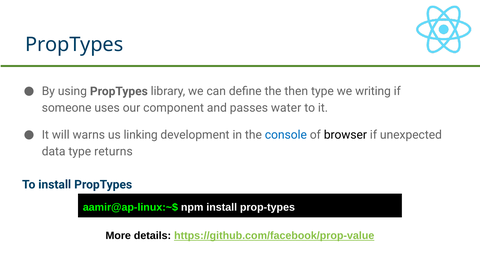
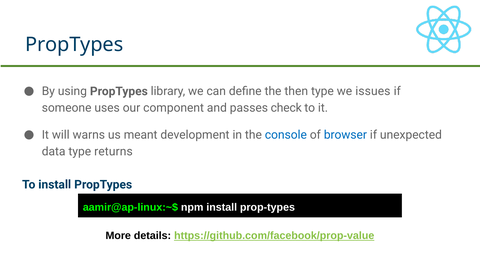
writing: writing -> issues
water: water -> check
linking: linking -> meant
browser colour: black -> blue
